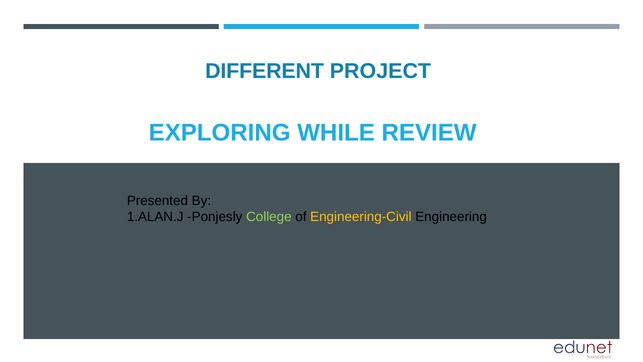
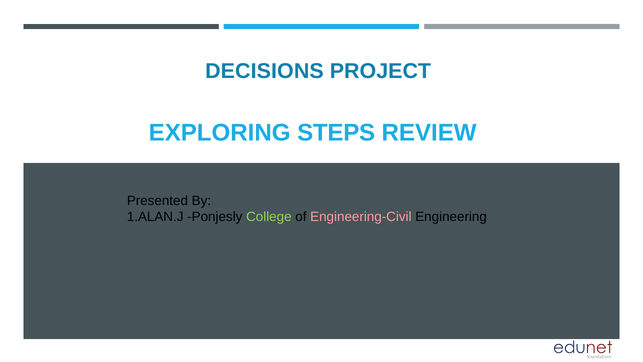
DIFFERENT: DIFFERENT -> DECISIONS
WHILE: WHILE -> STEPS
Engineering-Civil colour: yellow -> pink
